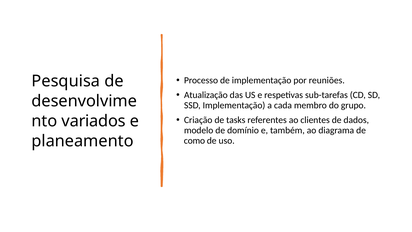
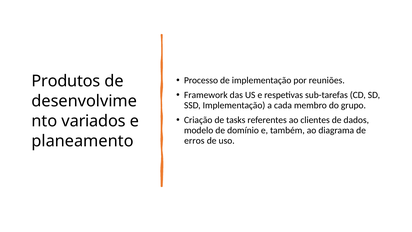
Pesquisa: Pesquisa -> Produtos
Atualização: Atualização -> Framework
como: como -> erros
